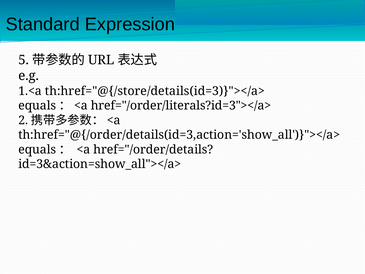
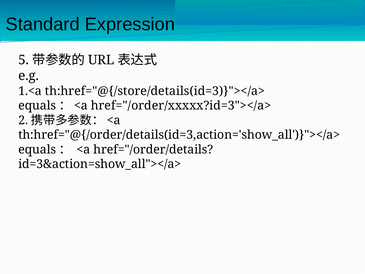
href="/order/literals?id=3"></a>: href="/order/literals?id=3"></a> -> href="/order/xxxxx?id=3"></a>
